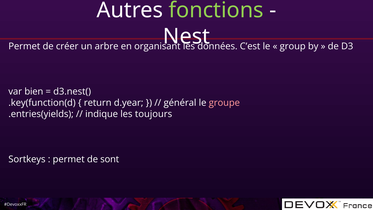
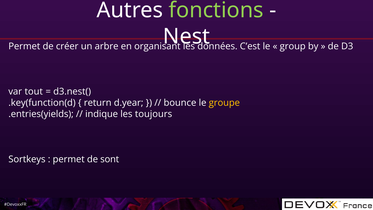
bien: bien -> tout
général: général -> bounce
groupe colour: pink -> yellow
